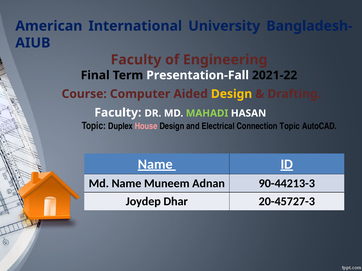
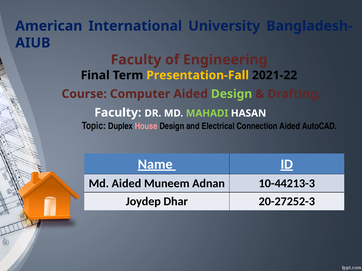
Presentation-Fall colour: white -> yellow
Design at (232, 94) colour: yellow -> light green
Connection Topic: Topic -> Aided
Md Name: Name -> Aided
90-44213-3: 90-44213-3 -> 10-44213-3
20-45727-3: 20-45727-3 -> 20-27252-3
